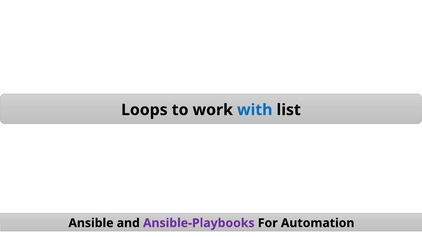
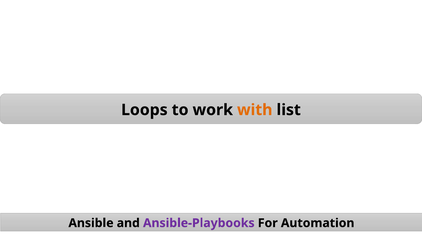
with colour: blue -> orange
